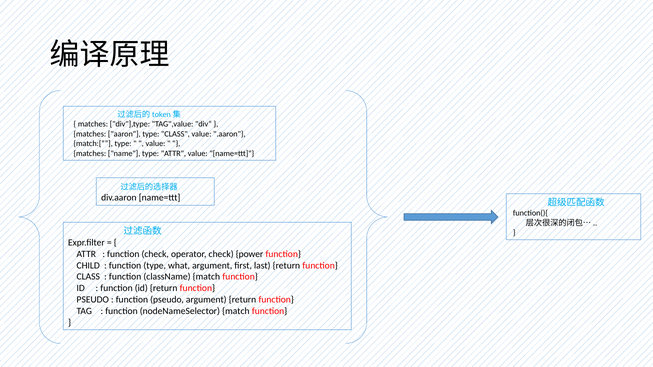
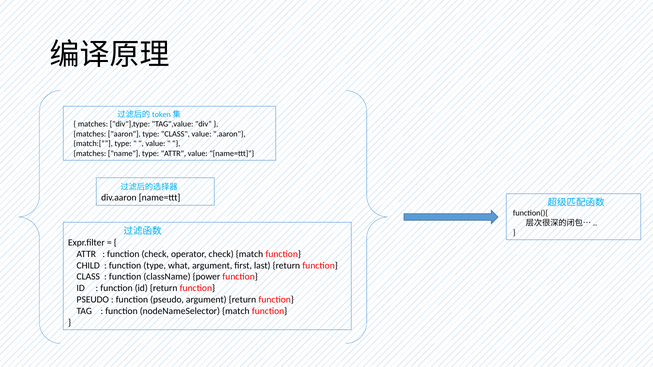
check power: power -> match
className match: match -> power
